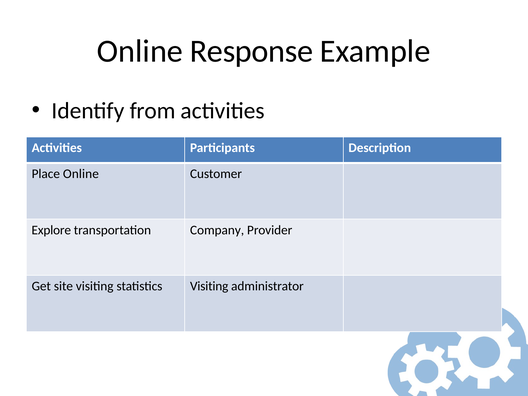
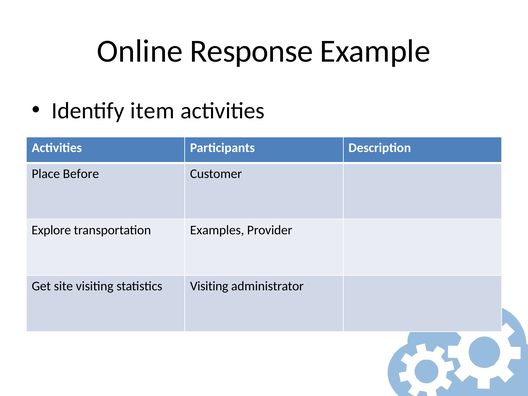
from: from -> item
Place Online: Online -> Before
Company: Company -> Examples
